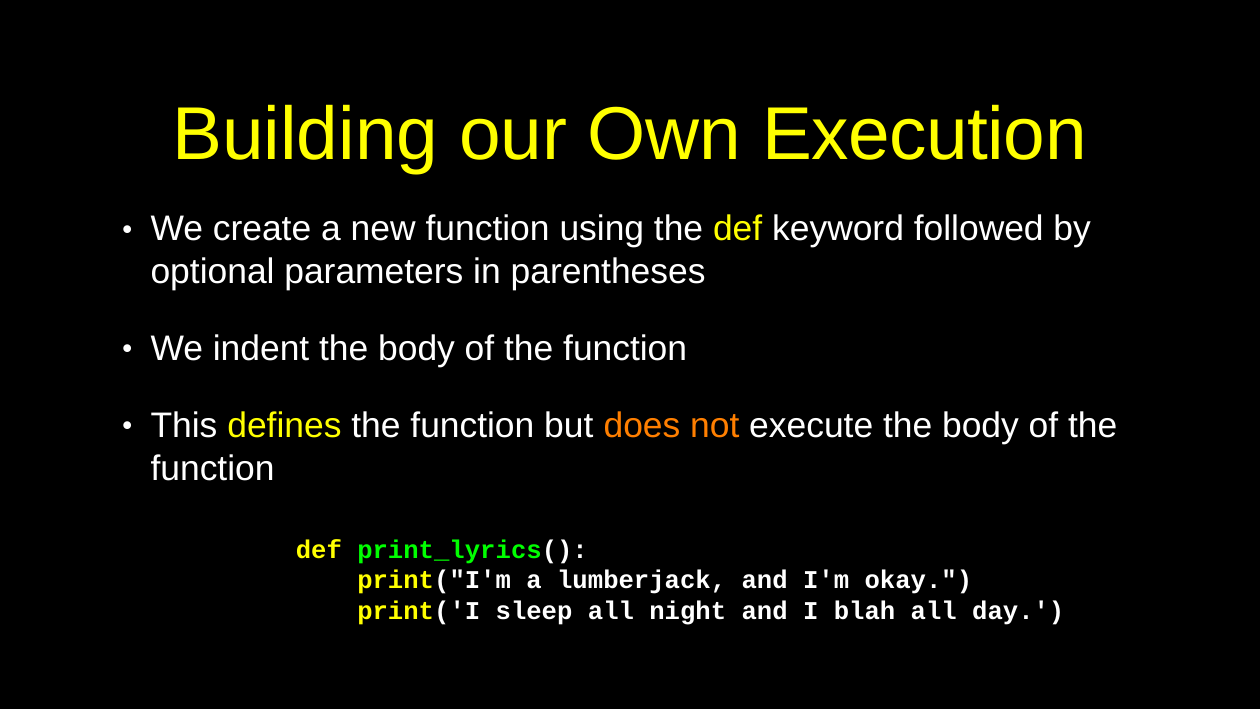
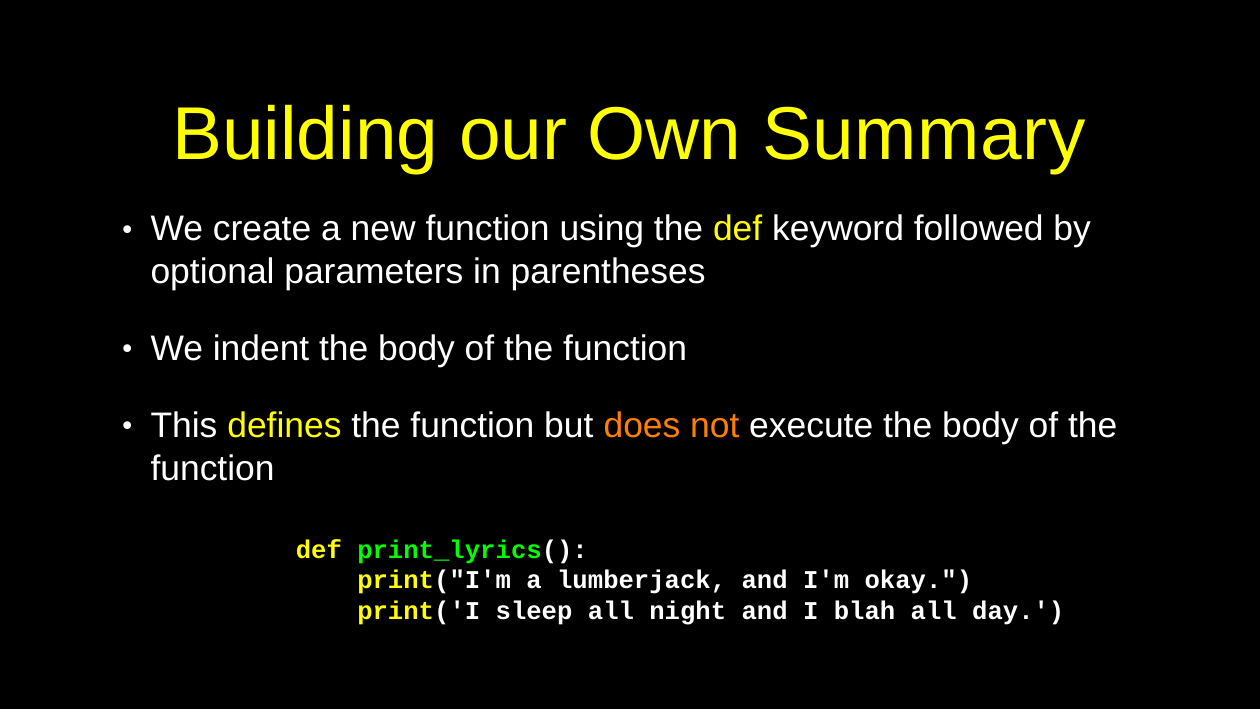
Execution: Execution -> Summary
